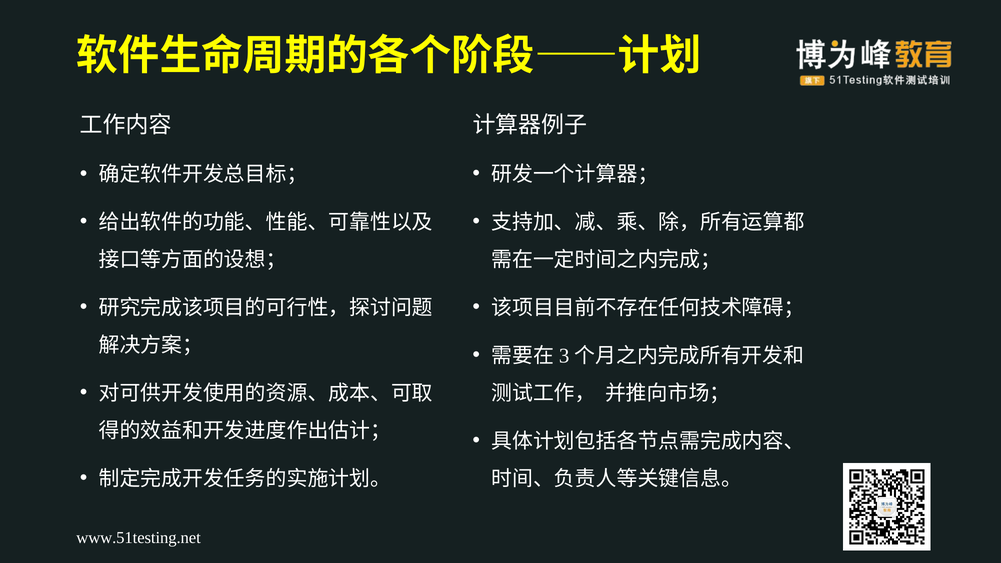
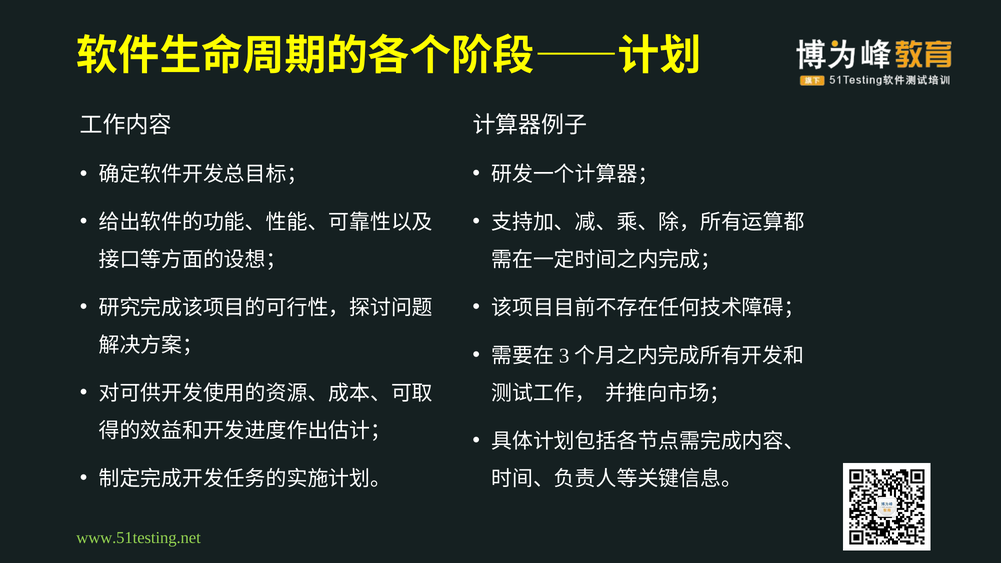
www.51testing.net colour: white -> light green
